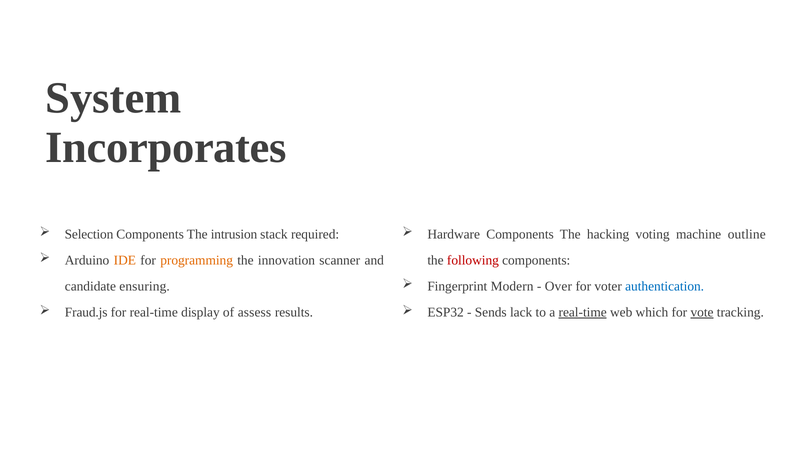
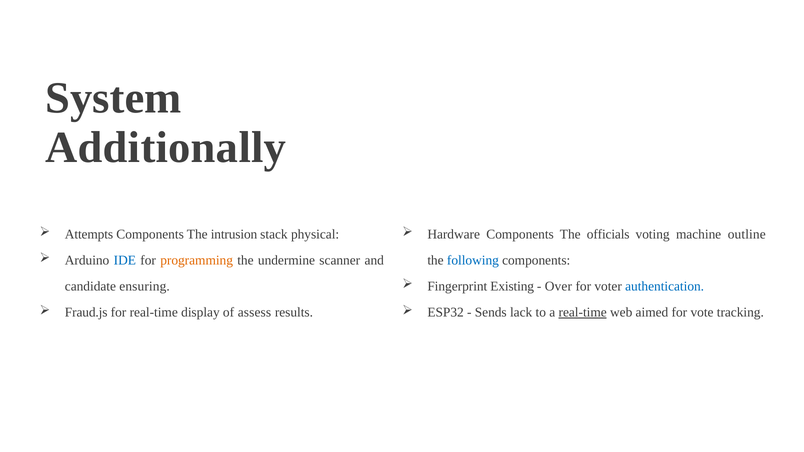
Incorporates: Incorporates -> Additionally
Selection: Selection -> Attempts
required: required -> physical
hacking: hacking -> officials
IDE colour: orange -> blue
innovation: innovation -> undermine
following colour: red -> blue
Modern: Modern -> Existing
which: which -> aimed
vote underline: present -> none
